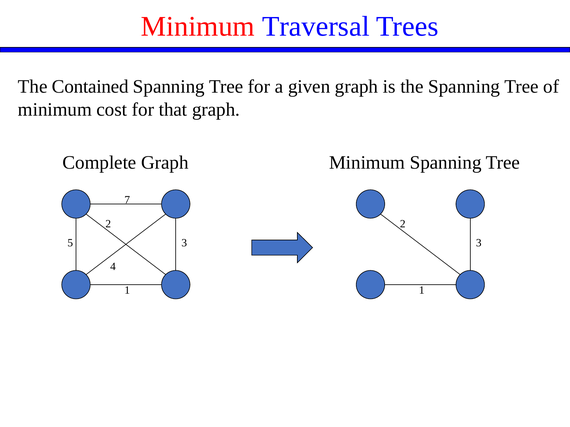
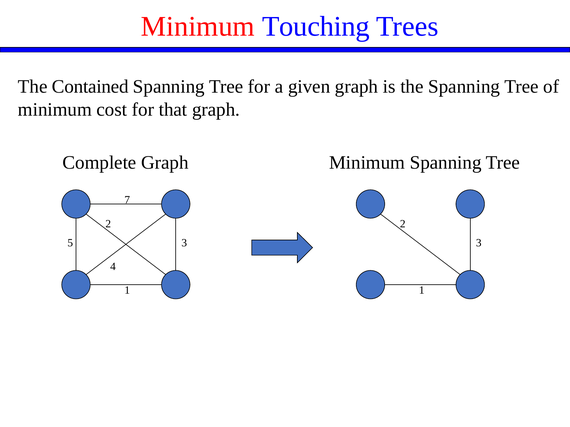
Traversal: Traversal -> Touching
